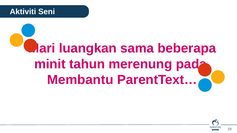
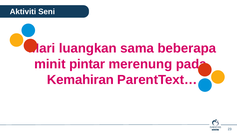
tahun: tahun -> pintar
Membantu: Membantu -> Kemahiran
